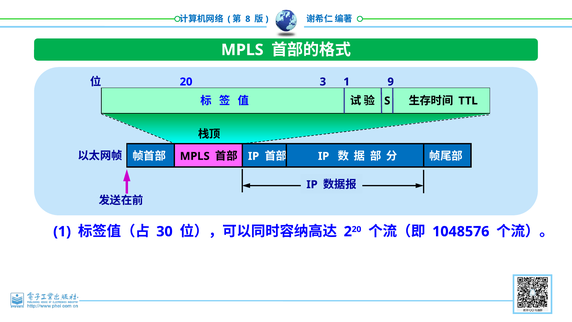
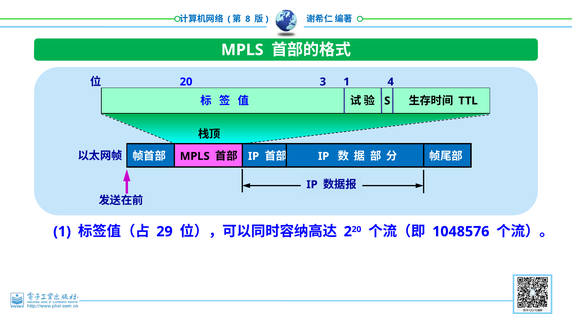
9: 9 -> 4
30: 30 -> 29
